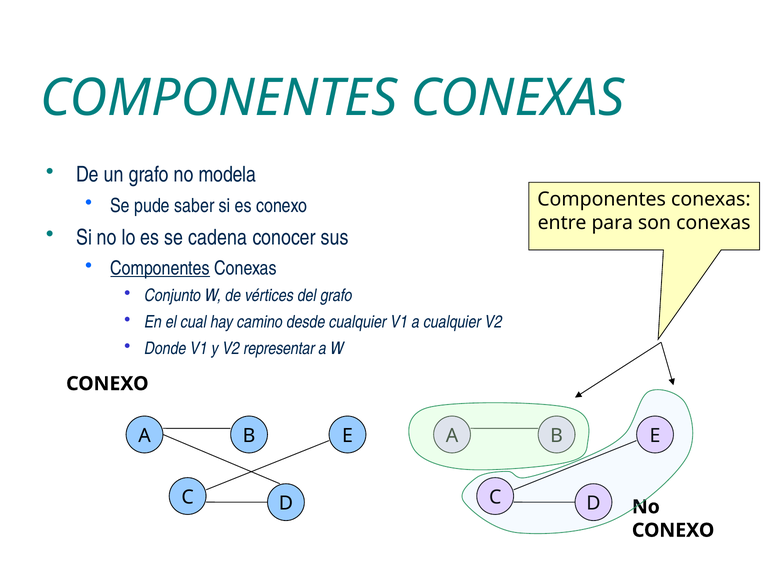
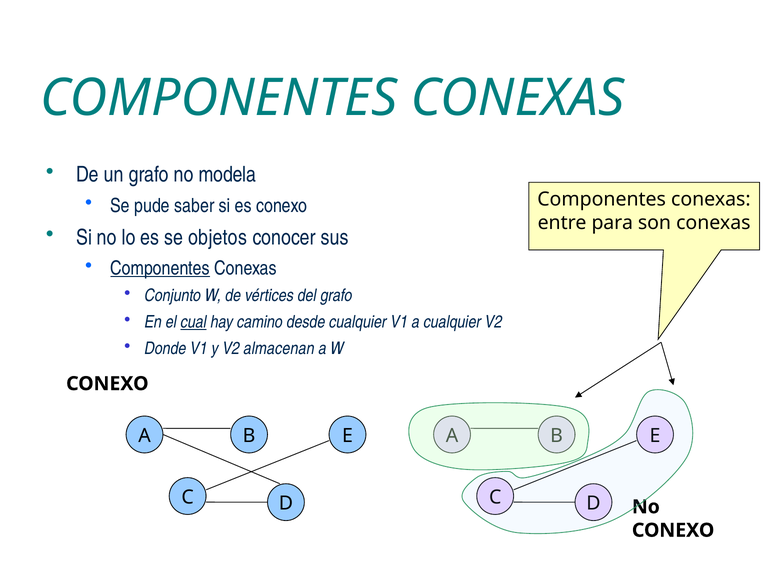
cadena: cadena -> objetos
cual underline: none -> present
representar: representar -> almacenan
